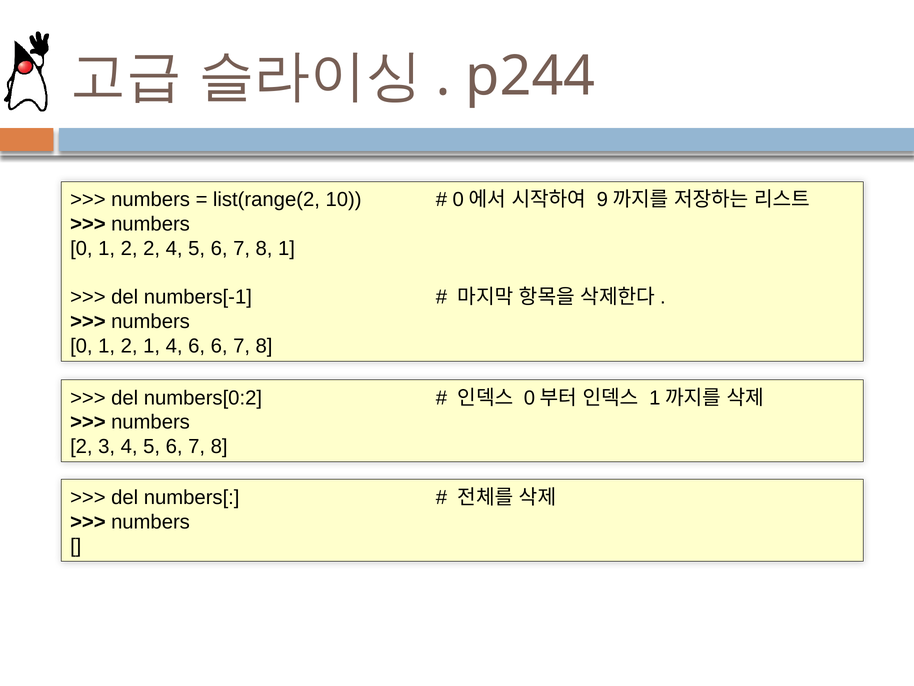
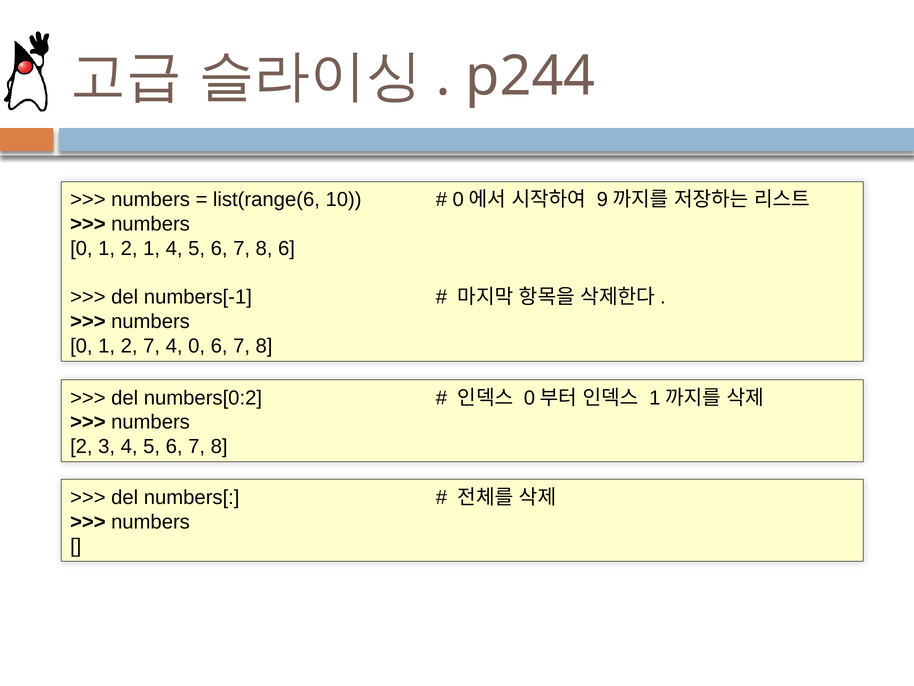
list(range(2: list(range(2 -> list(range(6
2 2: 2 -> 1
8 1: 1 -> 6
2 1: 1 -> 7
4 6: 6 -> 0
